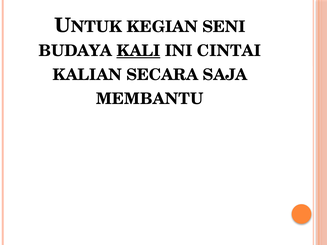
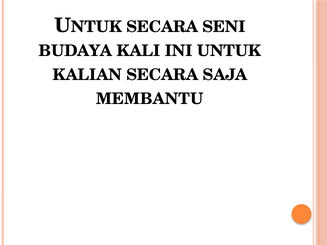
KEGIAN at (162, 27): KEGIAN -> SECARA
KALI underline: present -> none
CINTAI: CINTAI -> UNTUK
